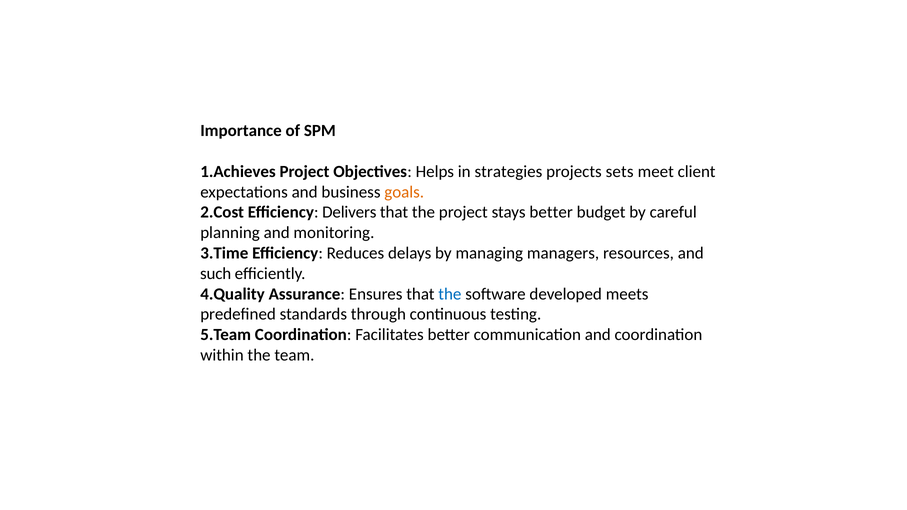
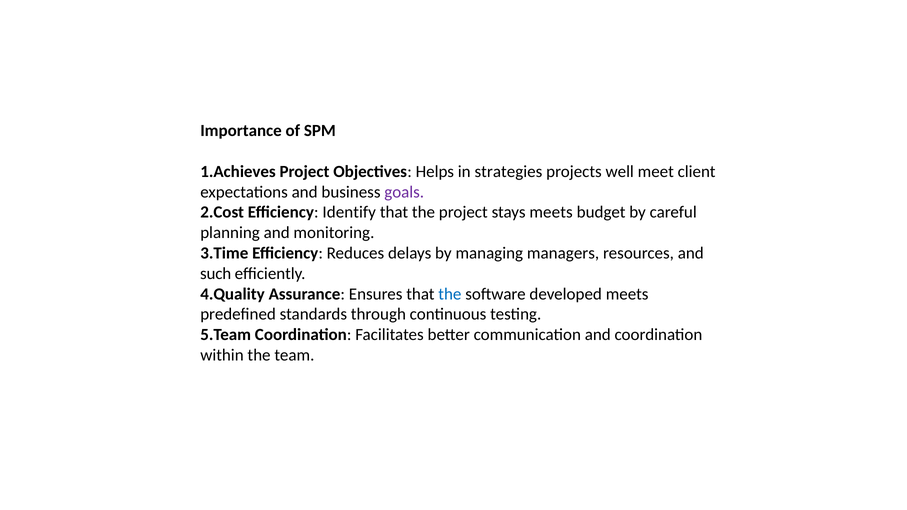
sets: sets -> well
goals colour: orange -> purple
Delivers: Delivers -> Identify
stays better: better -> meets
